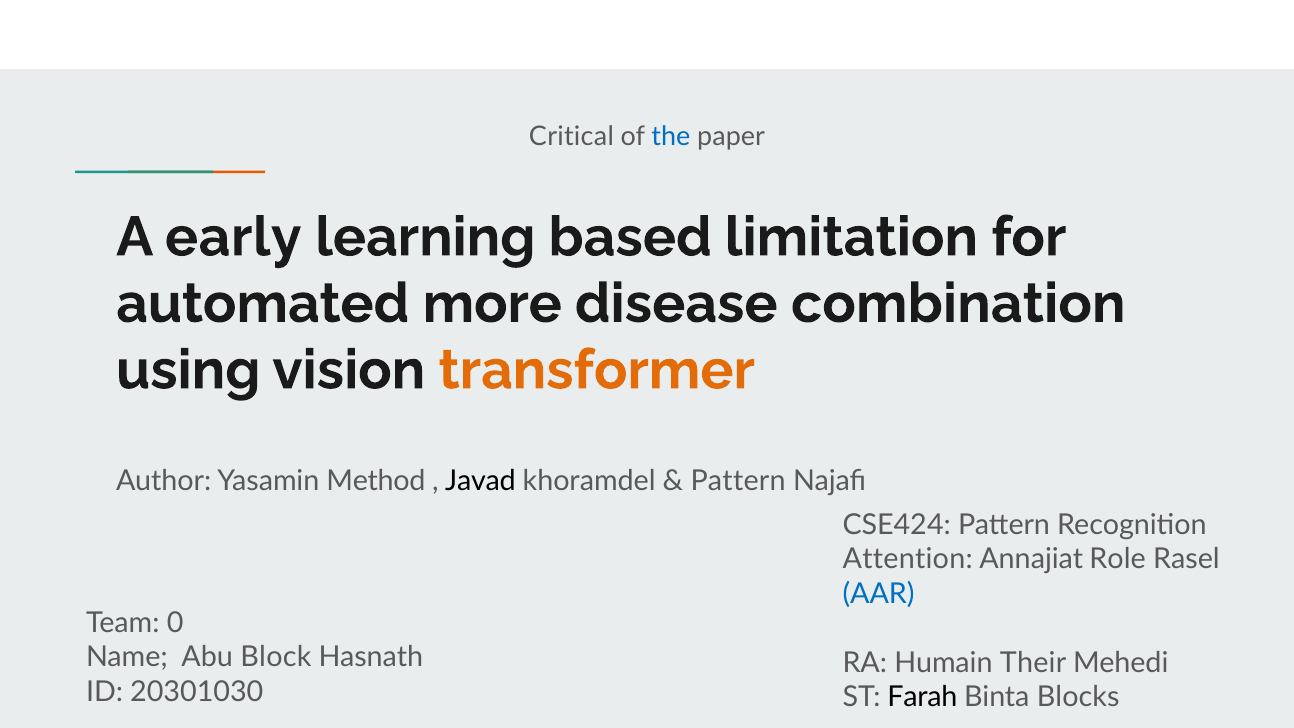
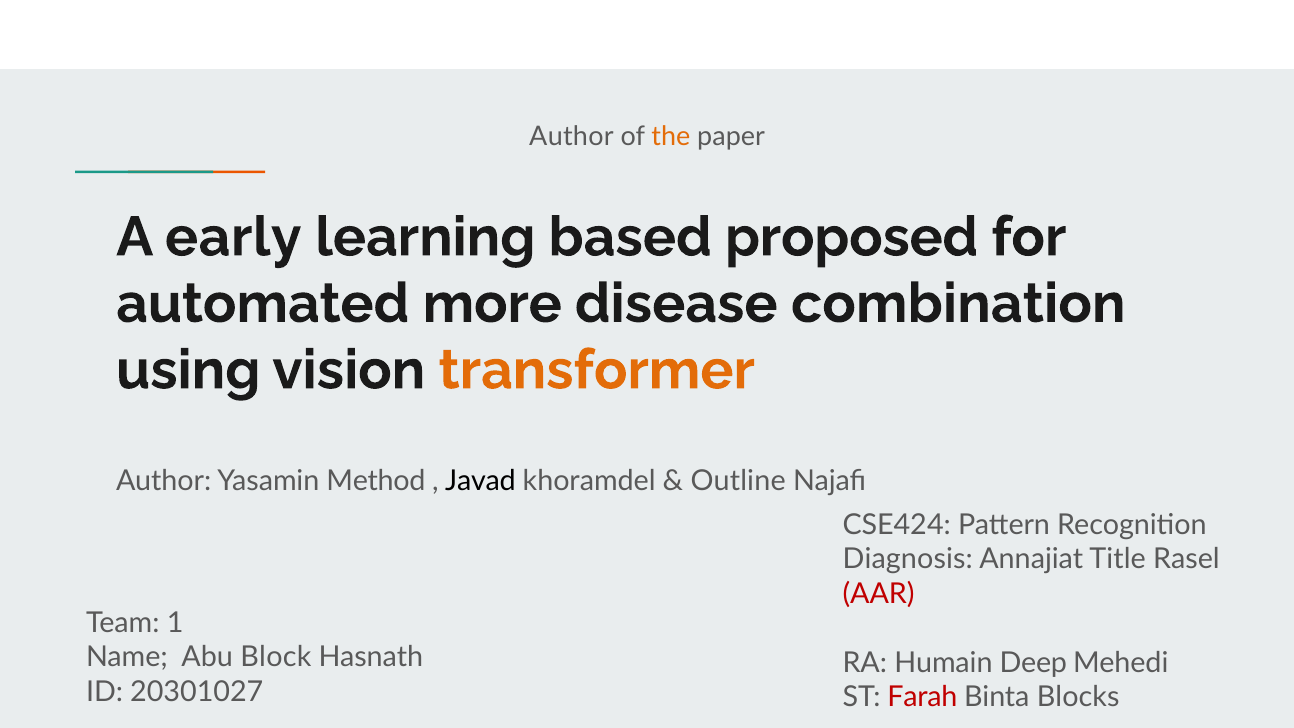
Critical at (571, 137): Critical -> Author
the colour: blue -> orange
limitation: limitation -> proposed
Pattern at (738, 481): Pattern -> Outline
Attention: Attention -> Diagnosis
Role: Role -> Title
AAR colour: blue -> red
0: 0 -> 1
Their: Their -> Deep
20301030: 20301030 -> 20301027
Farah colour: black -> red
